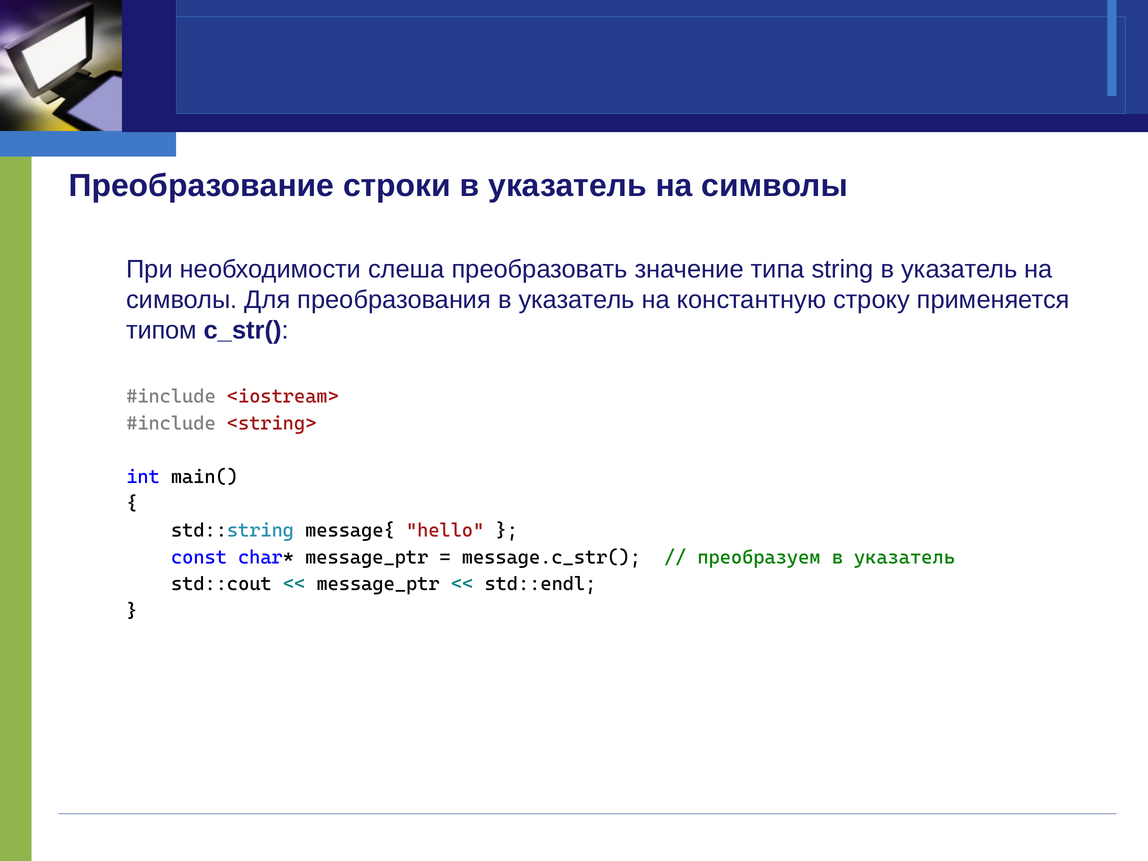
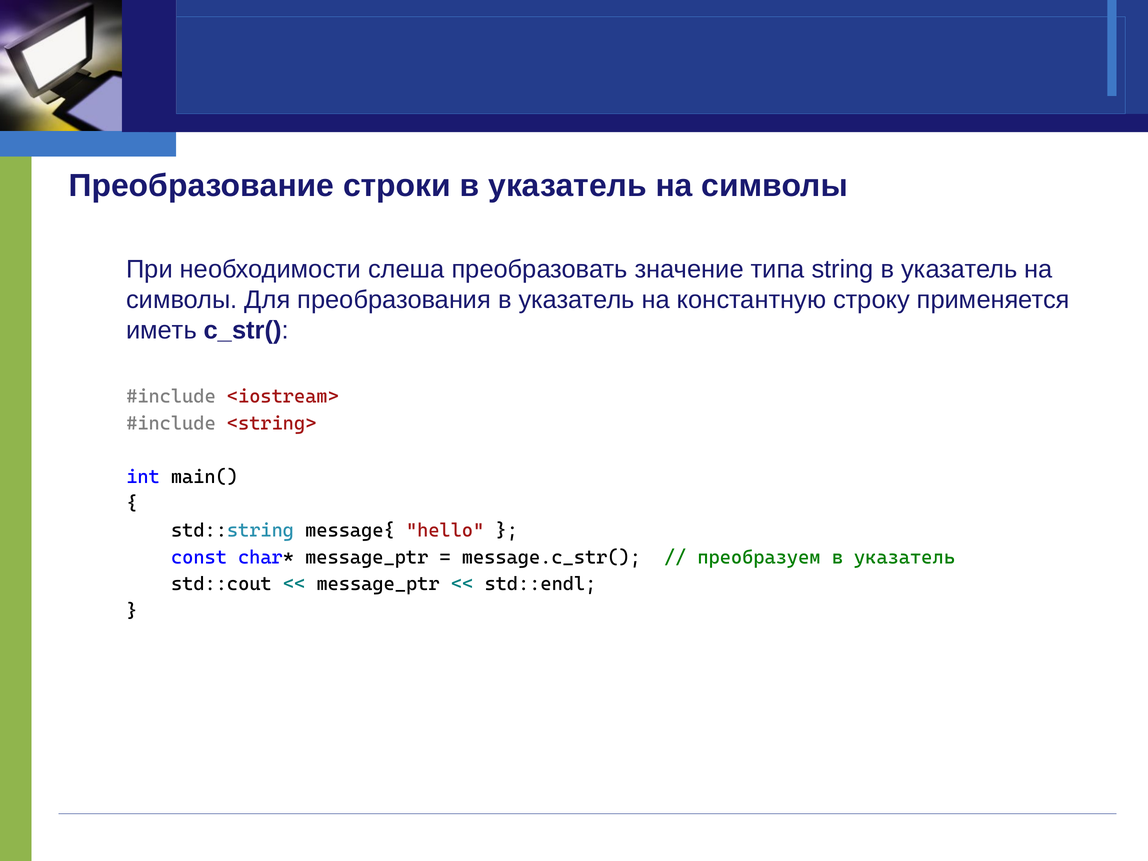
типом: типом -> иметь
